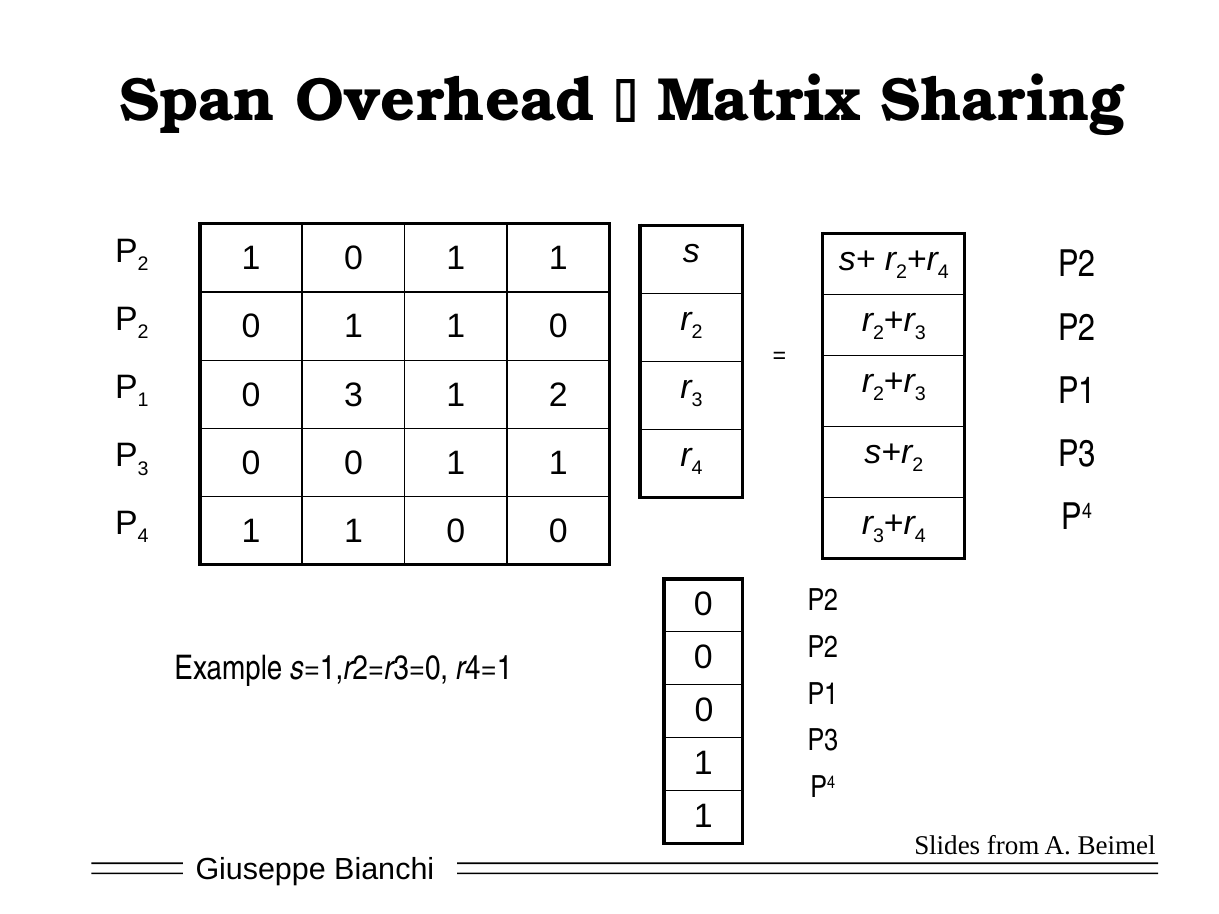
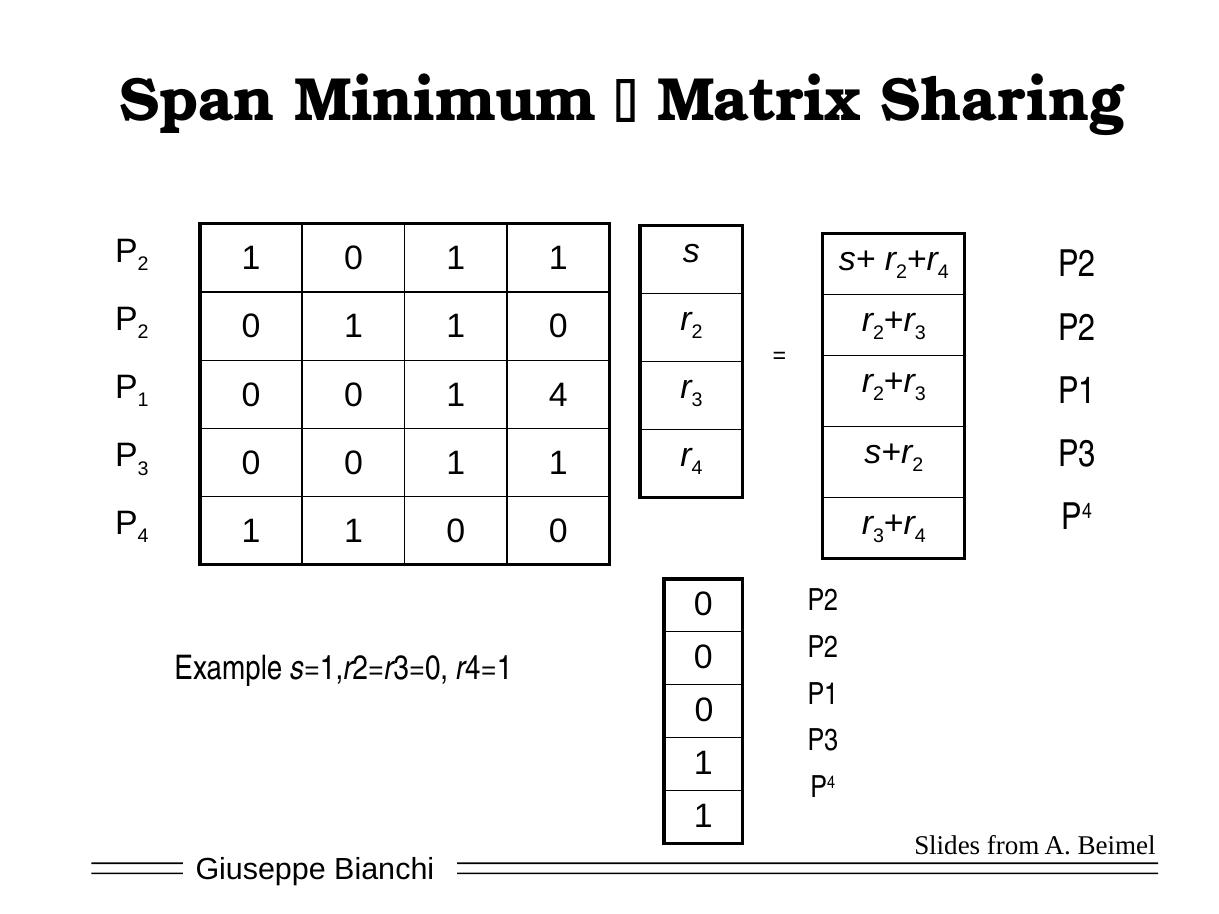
Overhead: Overhead -> Minimum
3 at (353, 395): 3 -> 0
1 2: 2 -> 4
